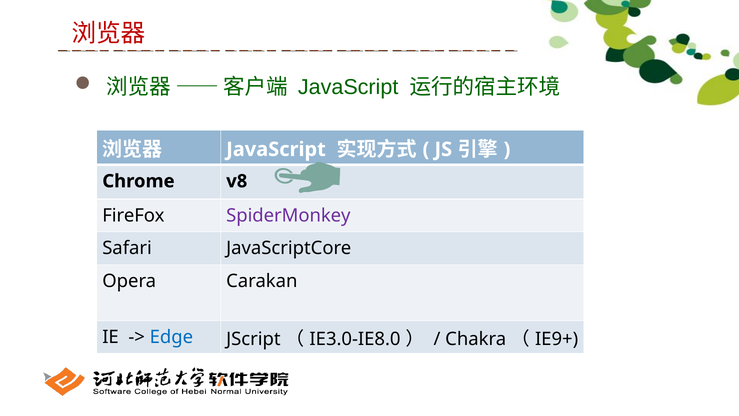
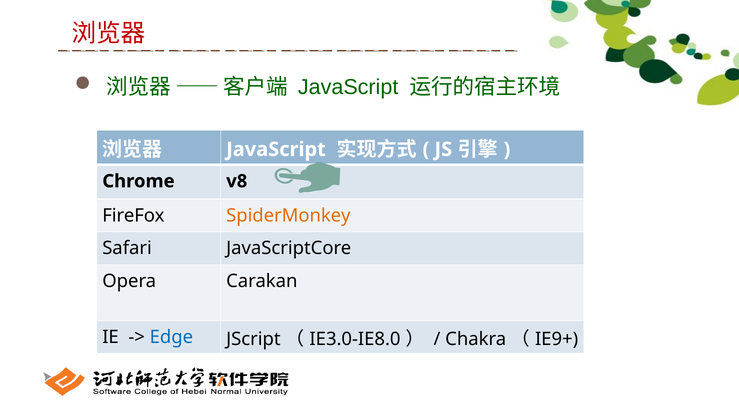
SpiderMonkey colour: purple -> orange
